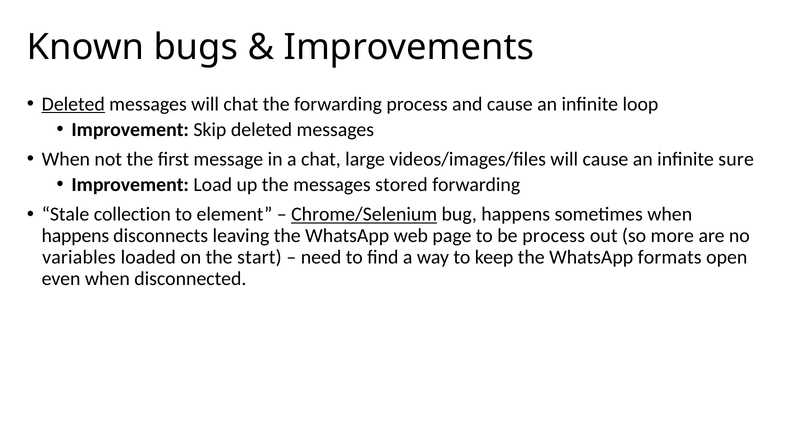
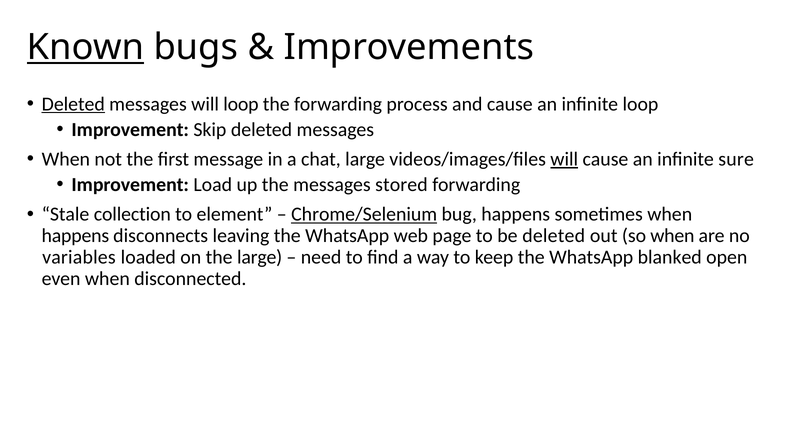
Known underline: none -> present
will chat: chat -> loop
will at (564, 159) underline: none -> present
be process: process -> deleted
so more: more -> when
the start: start -> large
formats: formats -> blanked
